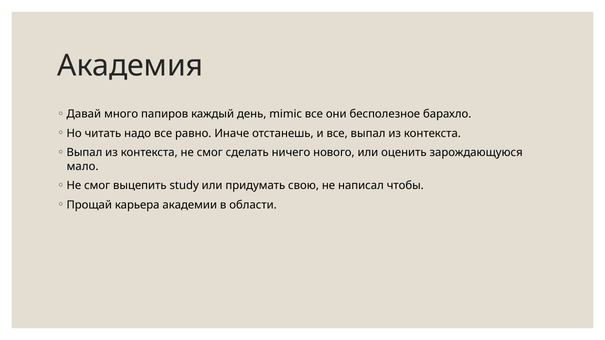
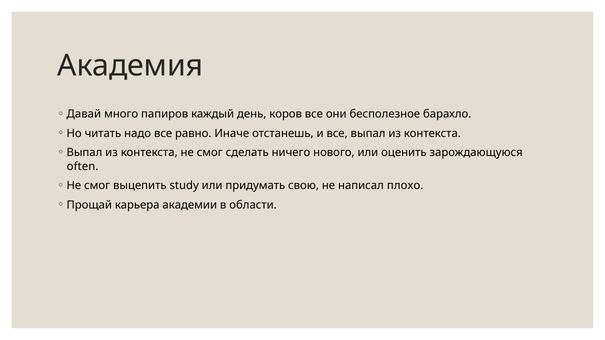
mimic: mimic -> коров
мало: мало -> often
чтобы: чтобы -> плохо
